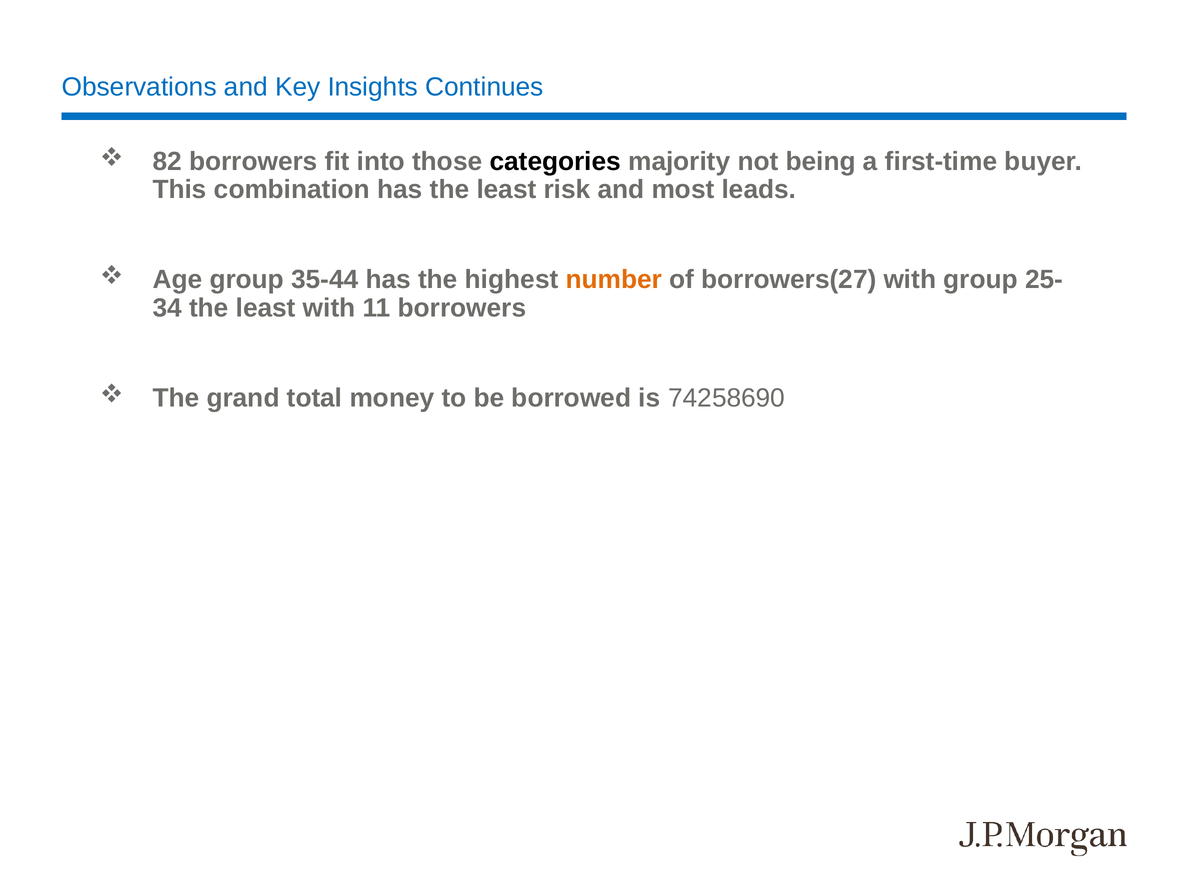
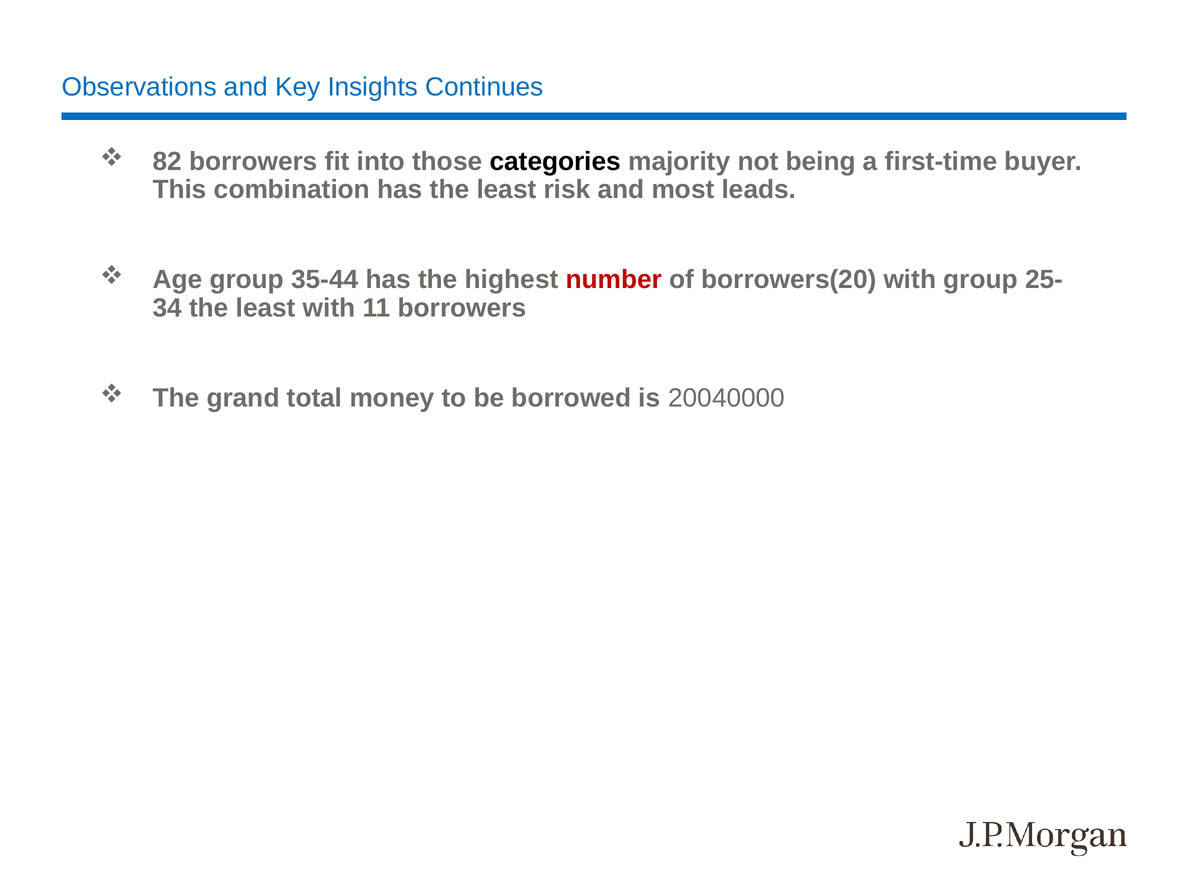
number colour: orange -> red
borrowers(27: borrowers(27 -> borrowers(20
74258690: 74258690 -> 20040000
